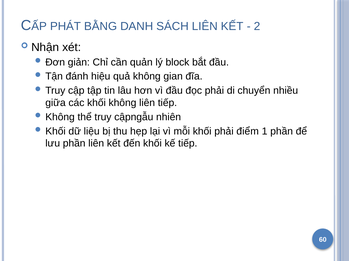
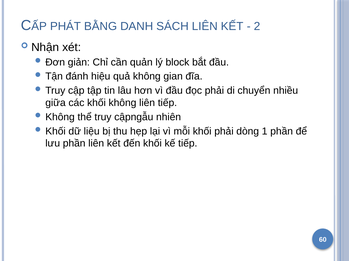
điểm: điểm -> dòng
